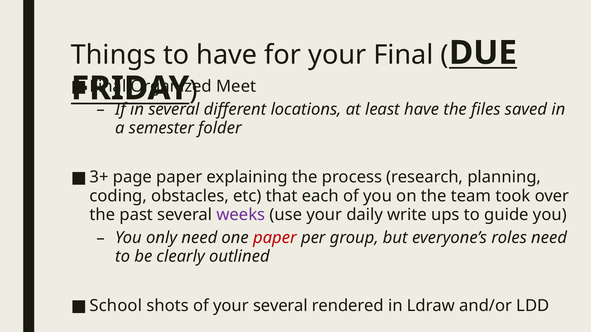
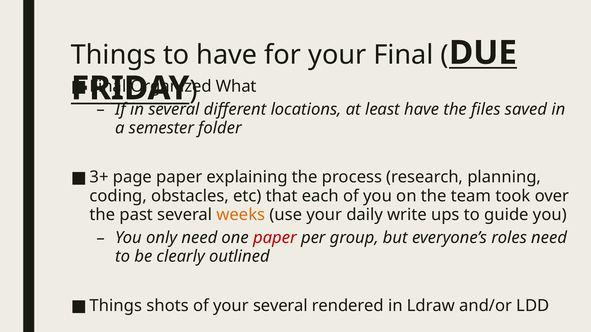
Meet: Meet -> What
weeks colour: purple -> orange
School at (116, 306): School -> Things
